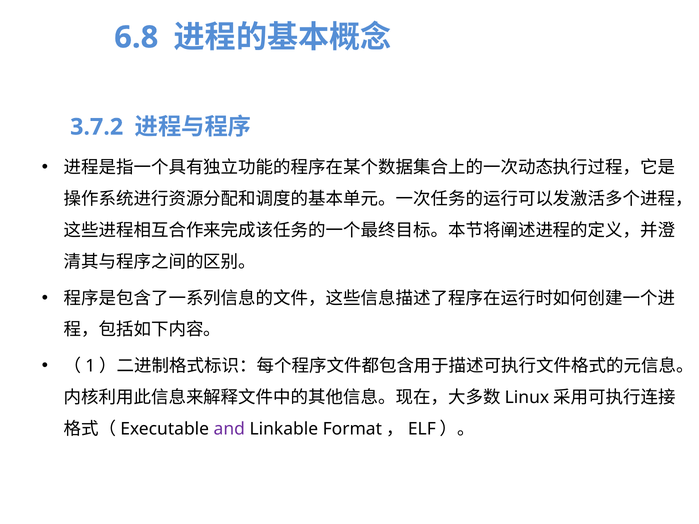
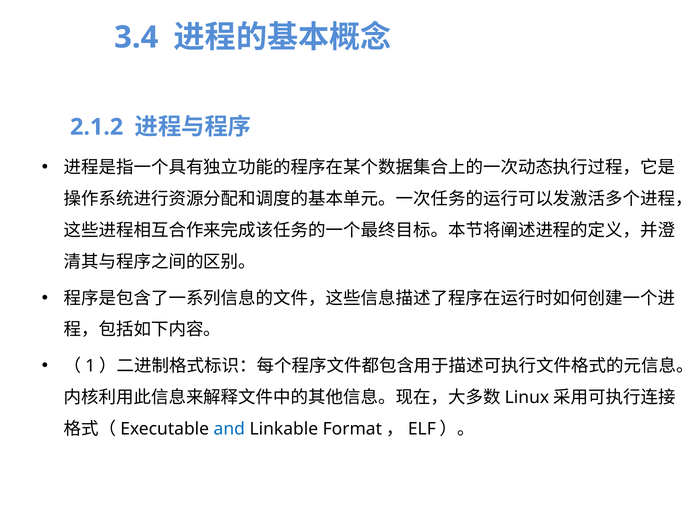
6.8: 6.8 -> 3.4
3.7.2: 3.7.2 -> 2.1.2
and colour: purple -> blue
